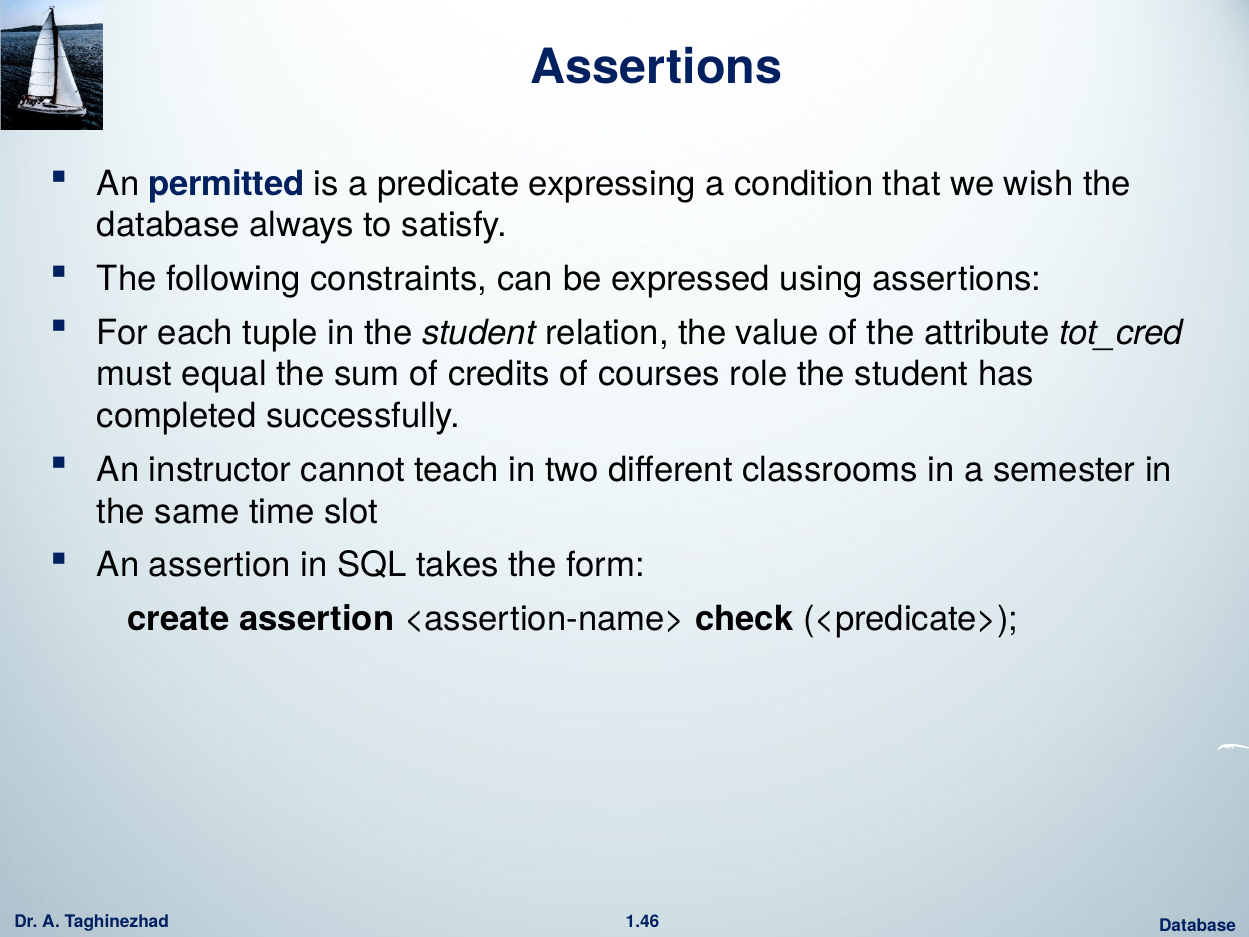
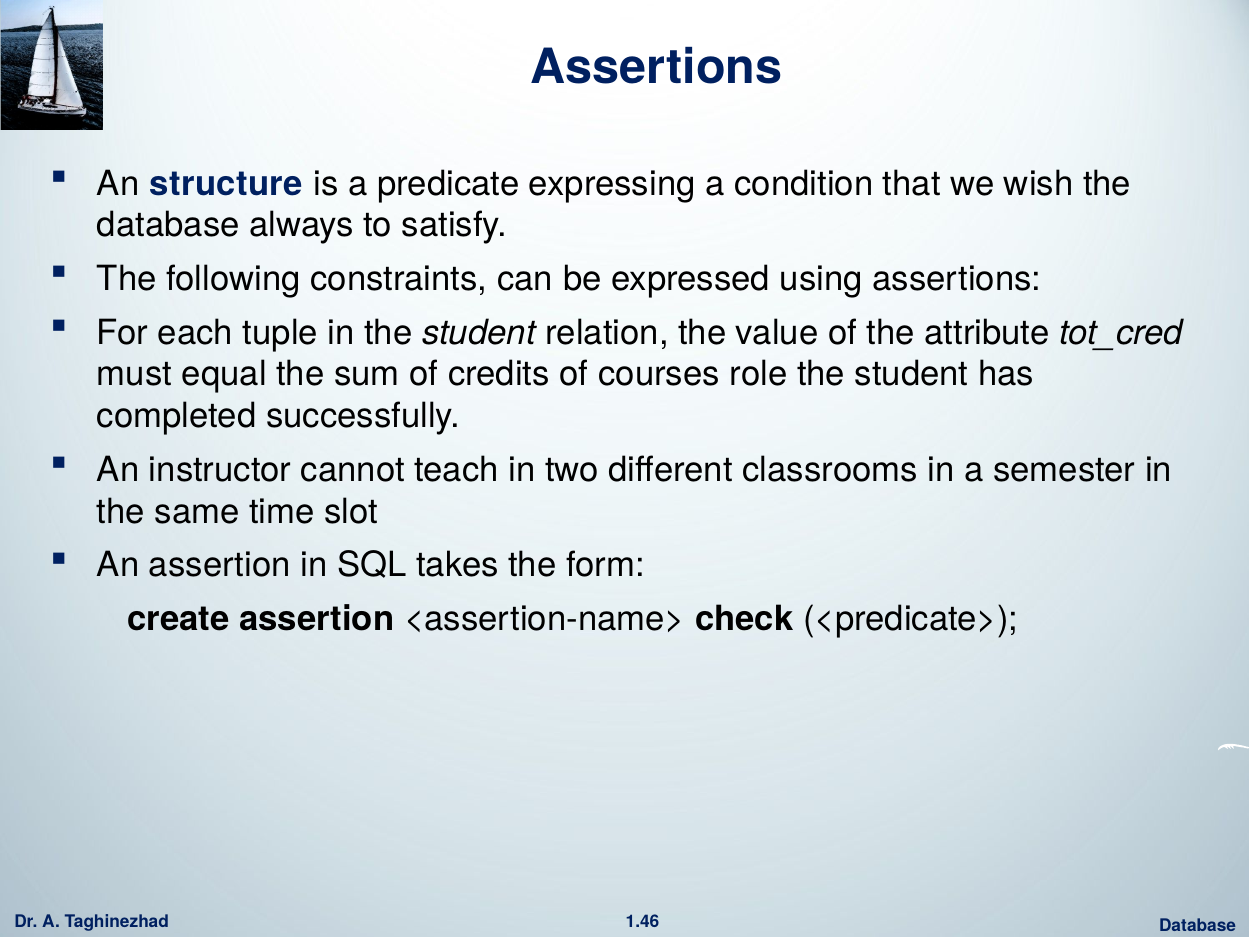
permitted: permitted -> structure
